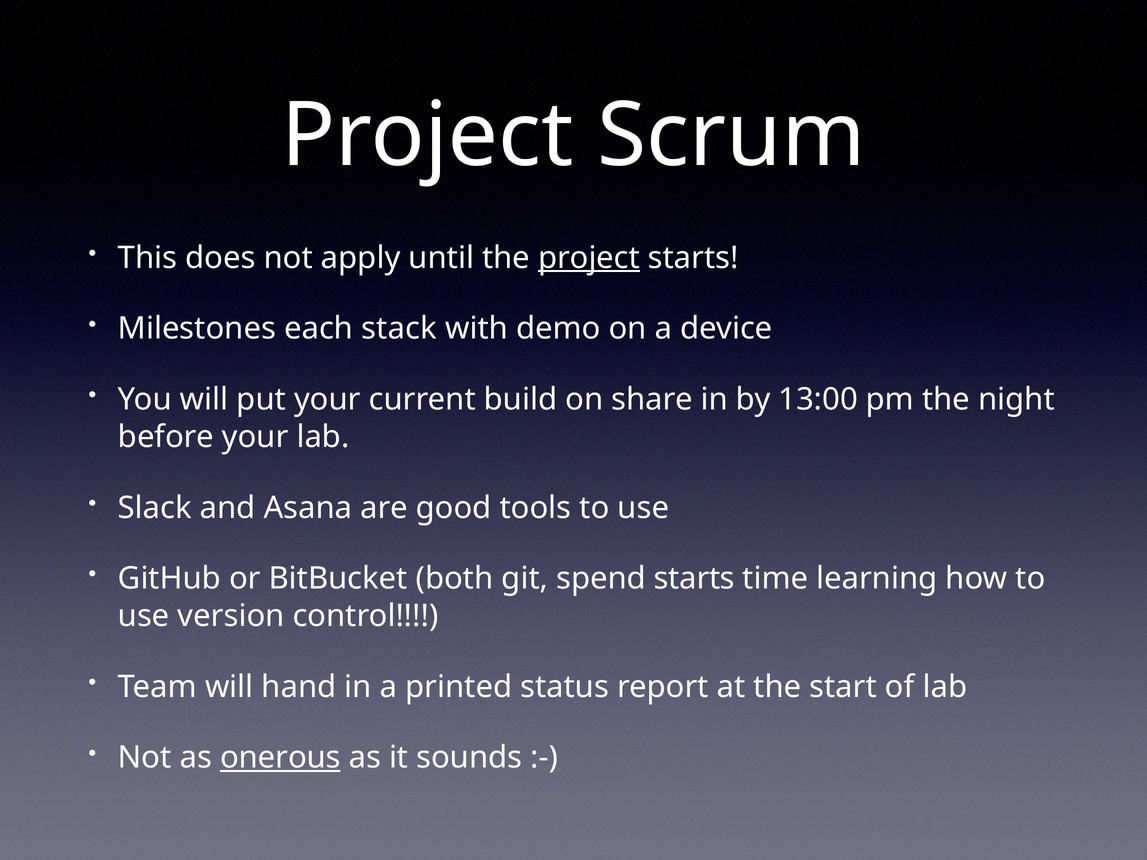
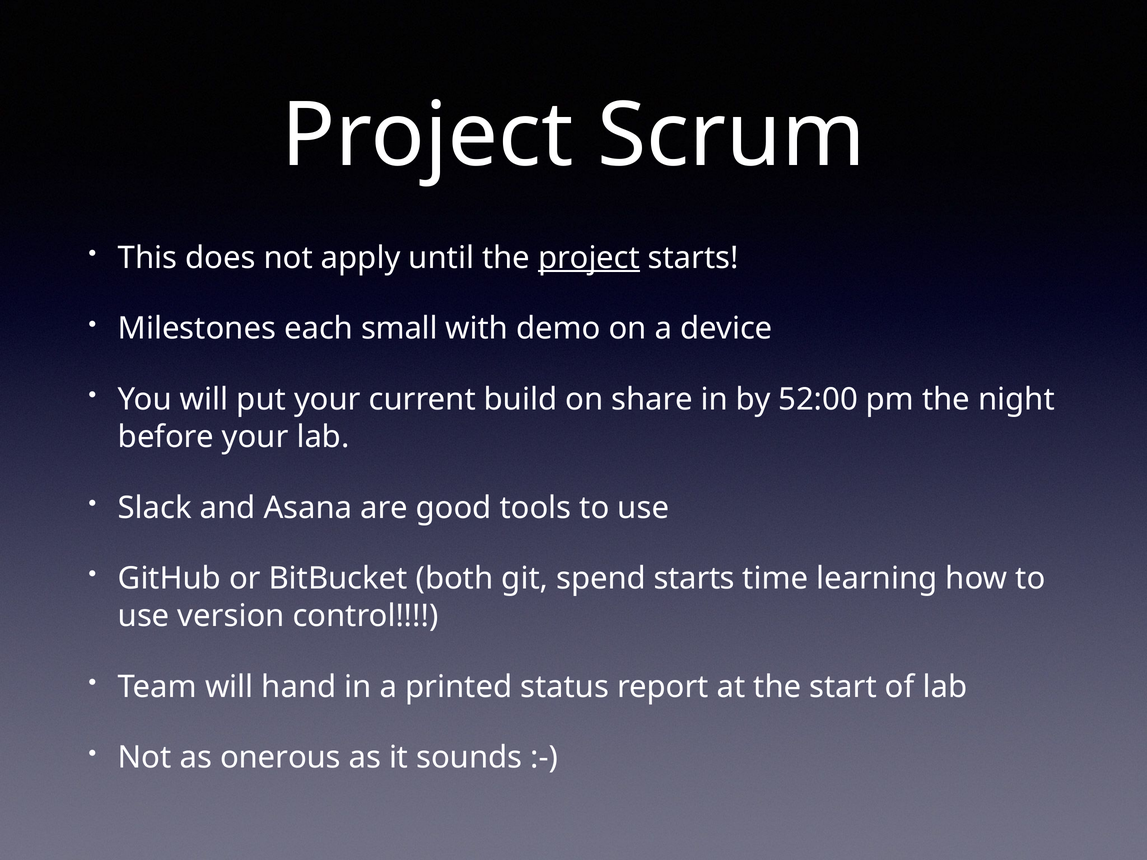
stack: stack -> small
13:00: 13:00 -> 52:00
onerous underline: present -> none
